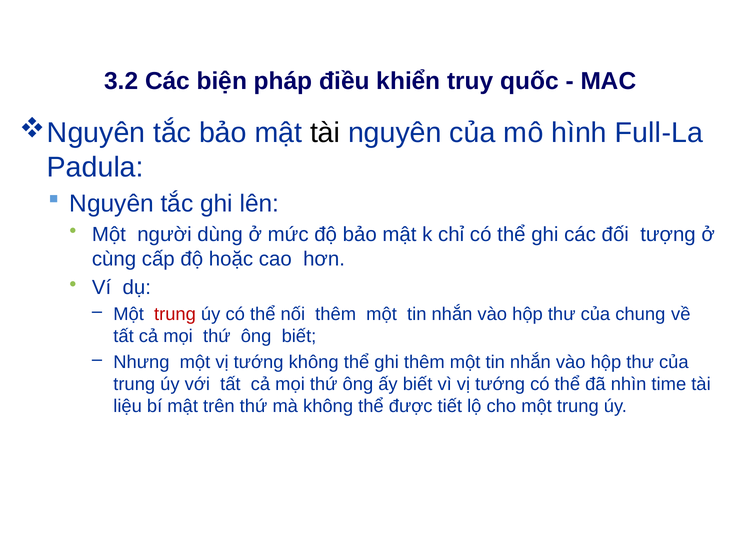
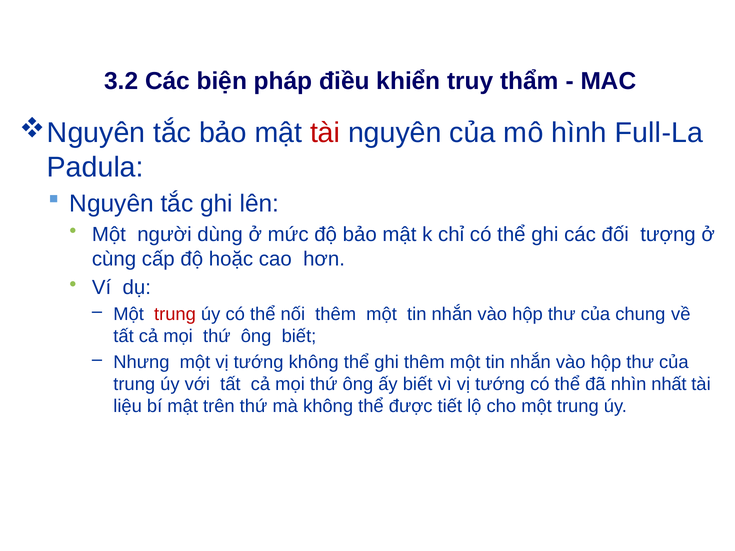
quốc: quốc -> thẩm
tài at (325, 133) colour: black -> red
time: time -> nhất
